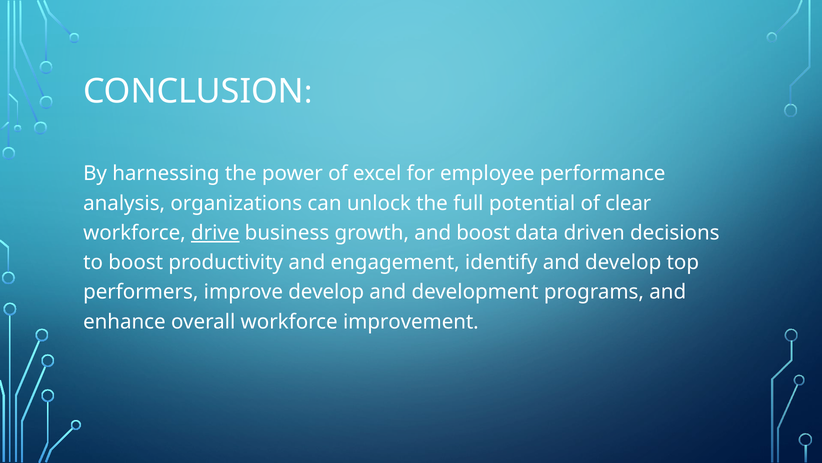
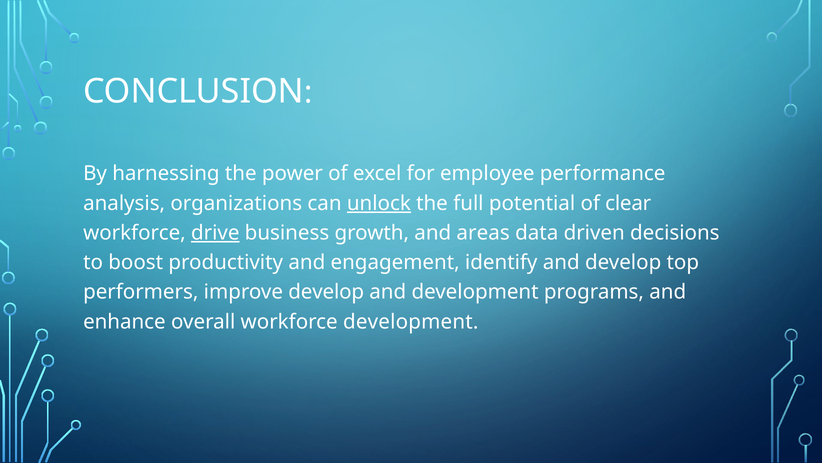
unlock underline: none -> present
and boost: boost -> areas
workforce improvement: improvement -> development
